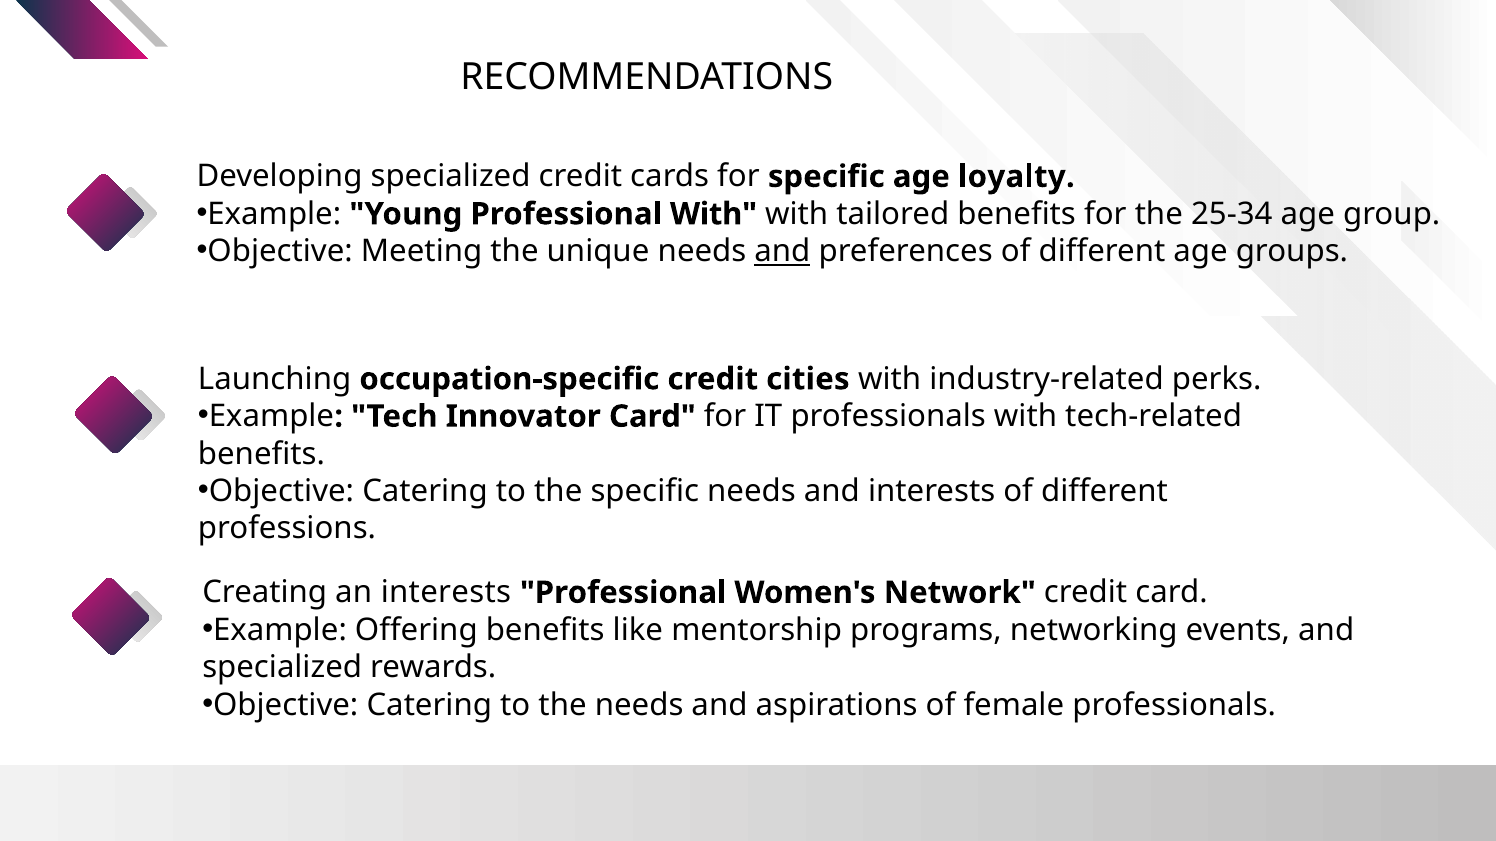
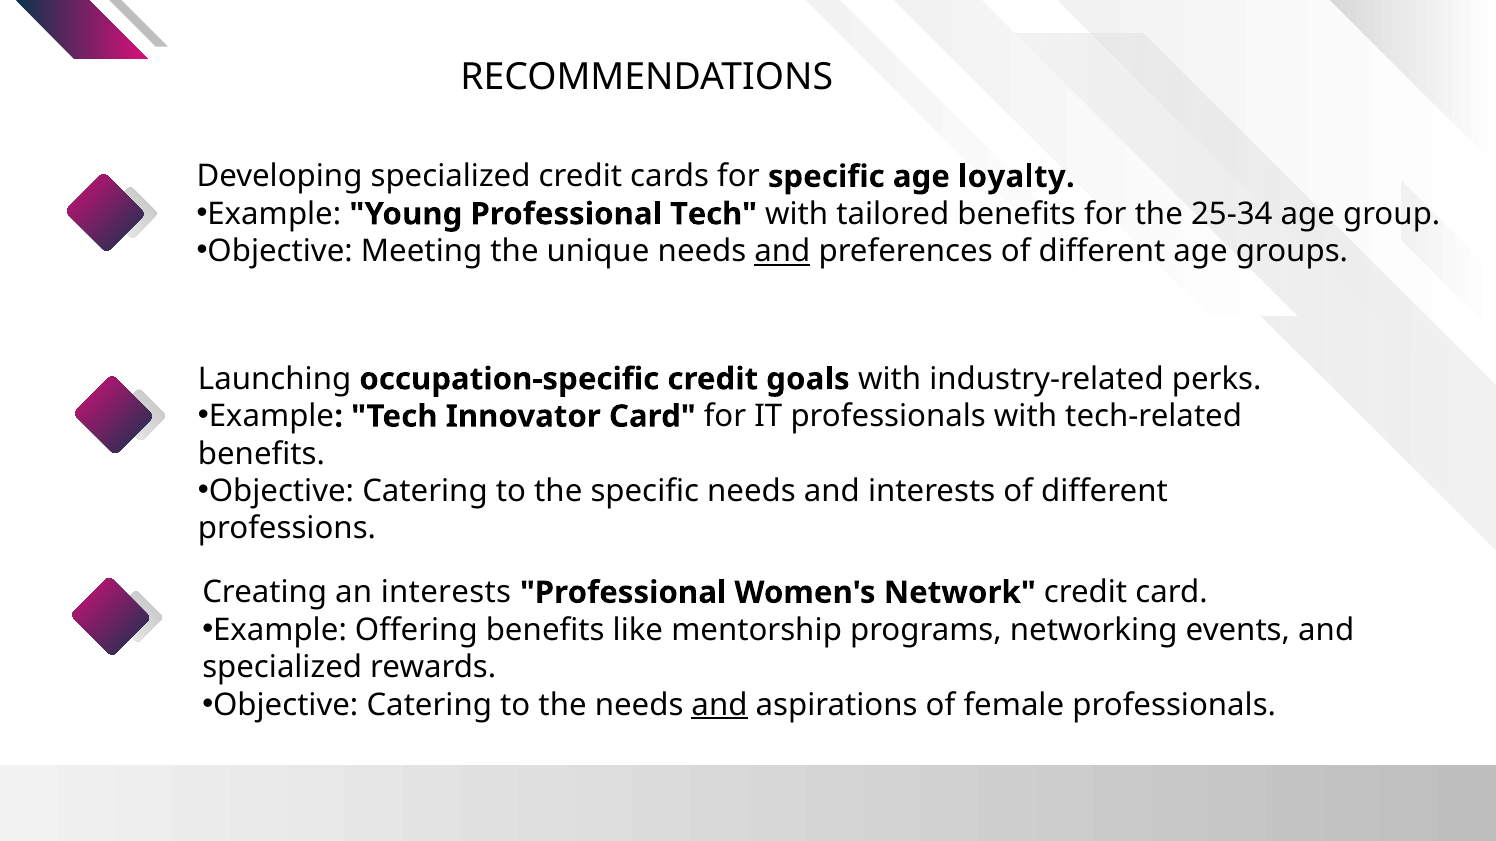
Professional With: With -> Tech
cities: cities -> goals
and at (719, 705) underline: none -> present
